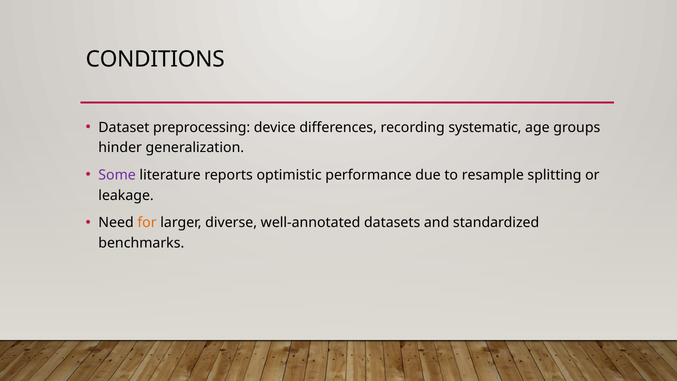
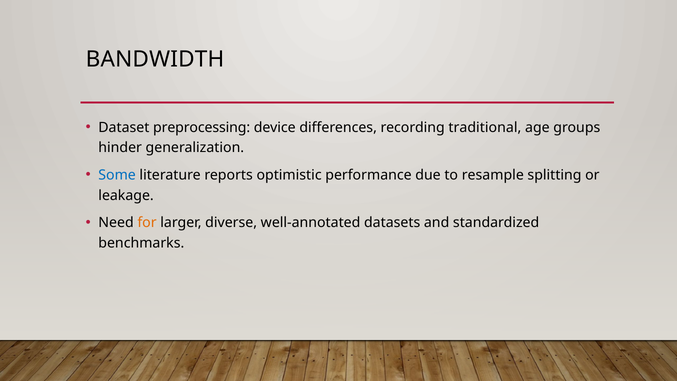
CONDITIONS: CONDITIONS -> BANDWIDTH
systematic: systematic -> traditional
Some colour: purple -> blue
